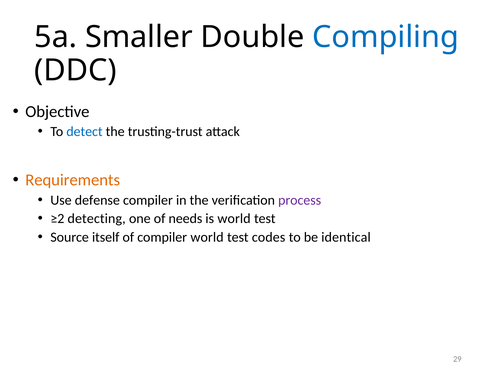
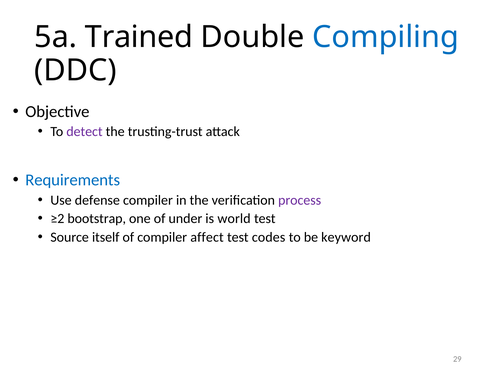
Smaller: Smaller -> Trained
detect colour: blue -> purple
Requirements colour: orange -> blue
detecting: detecting -> bootstrap
needs: needs -> under
compiler world: world -> affect
identical: identical -> keyword
